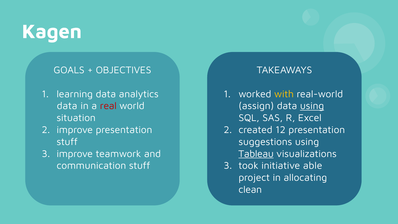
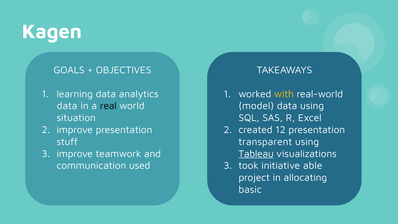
real colour: red -> black
assign: assign -> model
using at (312, 106) underline: present -> none
suggestions: suggestions -> transparent
communication stuff: stuff -> used
clean: clean -> basic
